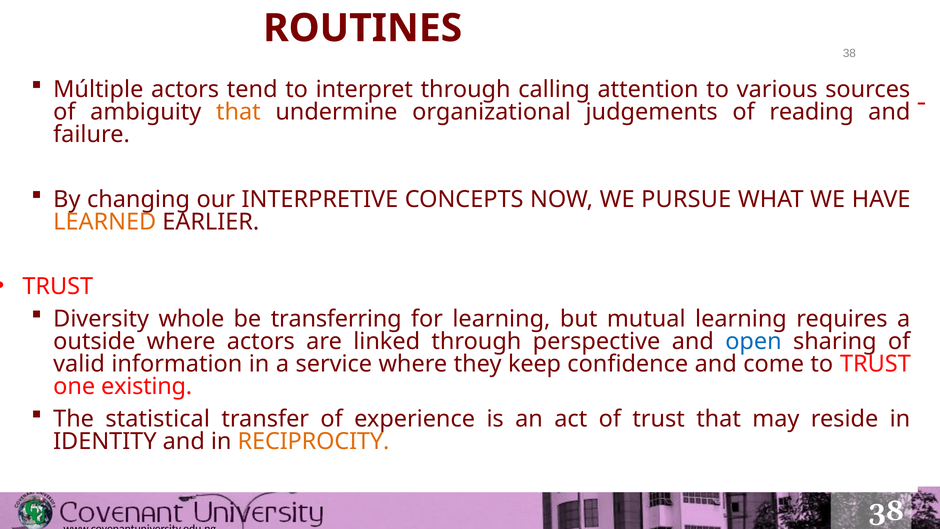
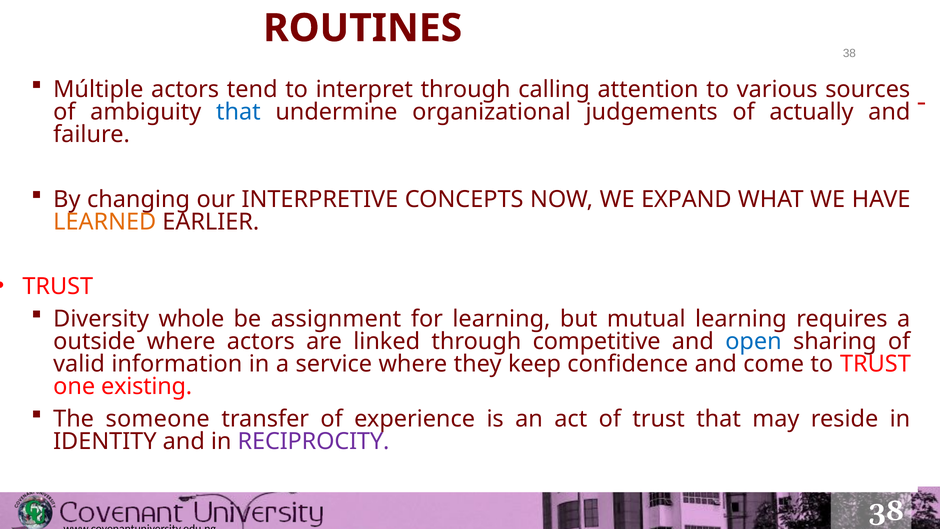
that at (238, 112) colour: orange -> blue
reading: reading -> actually
PURSUE: PURSUE -> EXPAND
transferring: transferring -> assignment
perspective: perspective -> competitive
statistical: statistical -> someone
RECIPROCITY colour: orange -> purple
